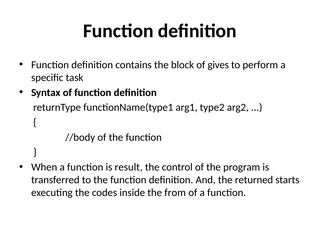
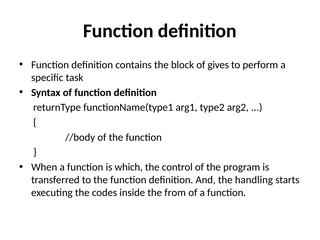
result: result -> which
returned: returned -> handling
